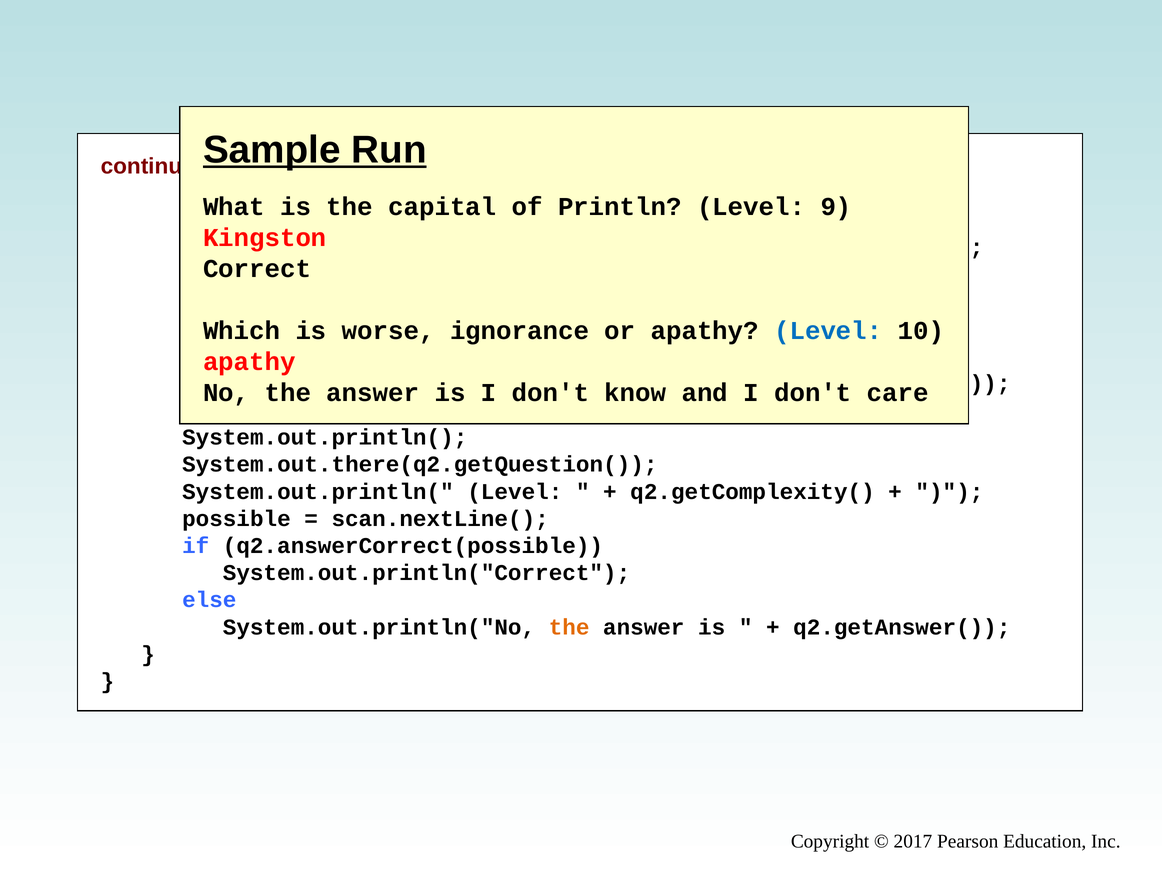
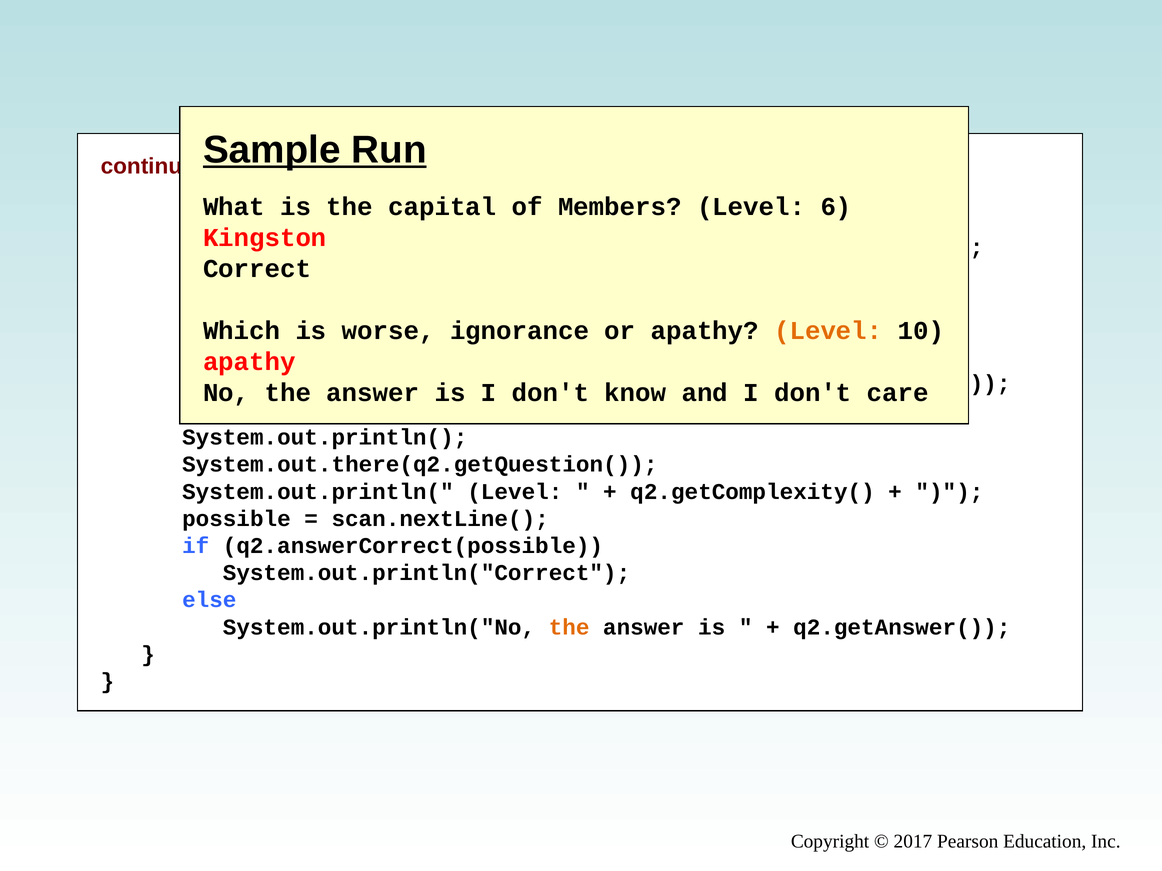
Println: Println -> Members
9: 9 -> 6
Level at (828, 331) colour: blue -> orange
